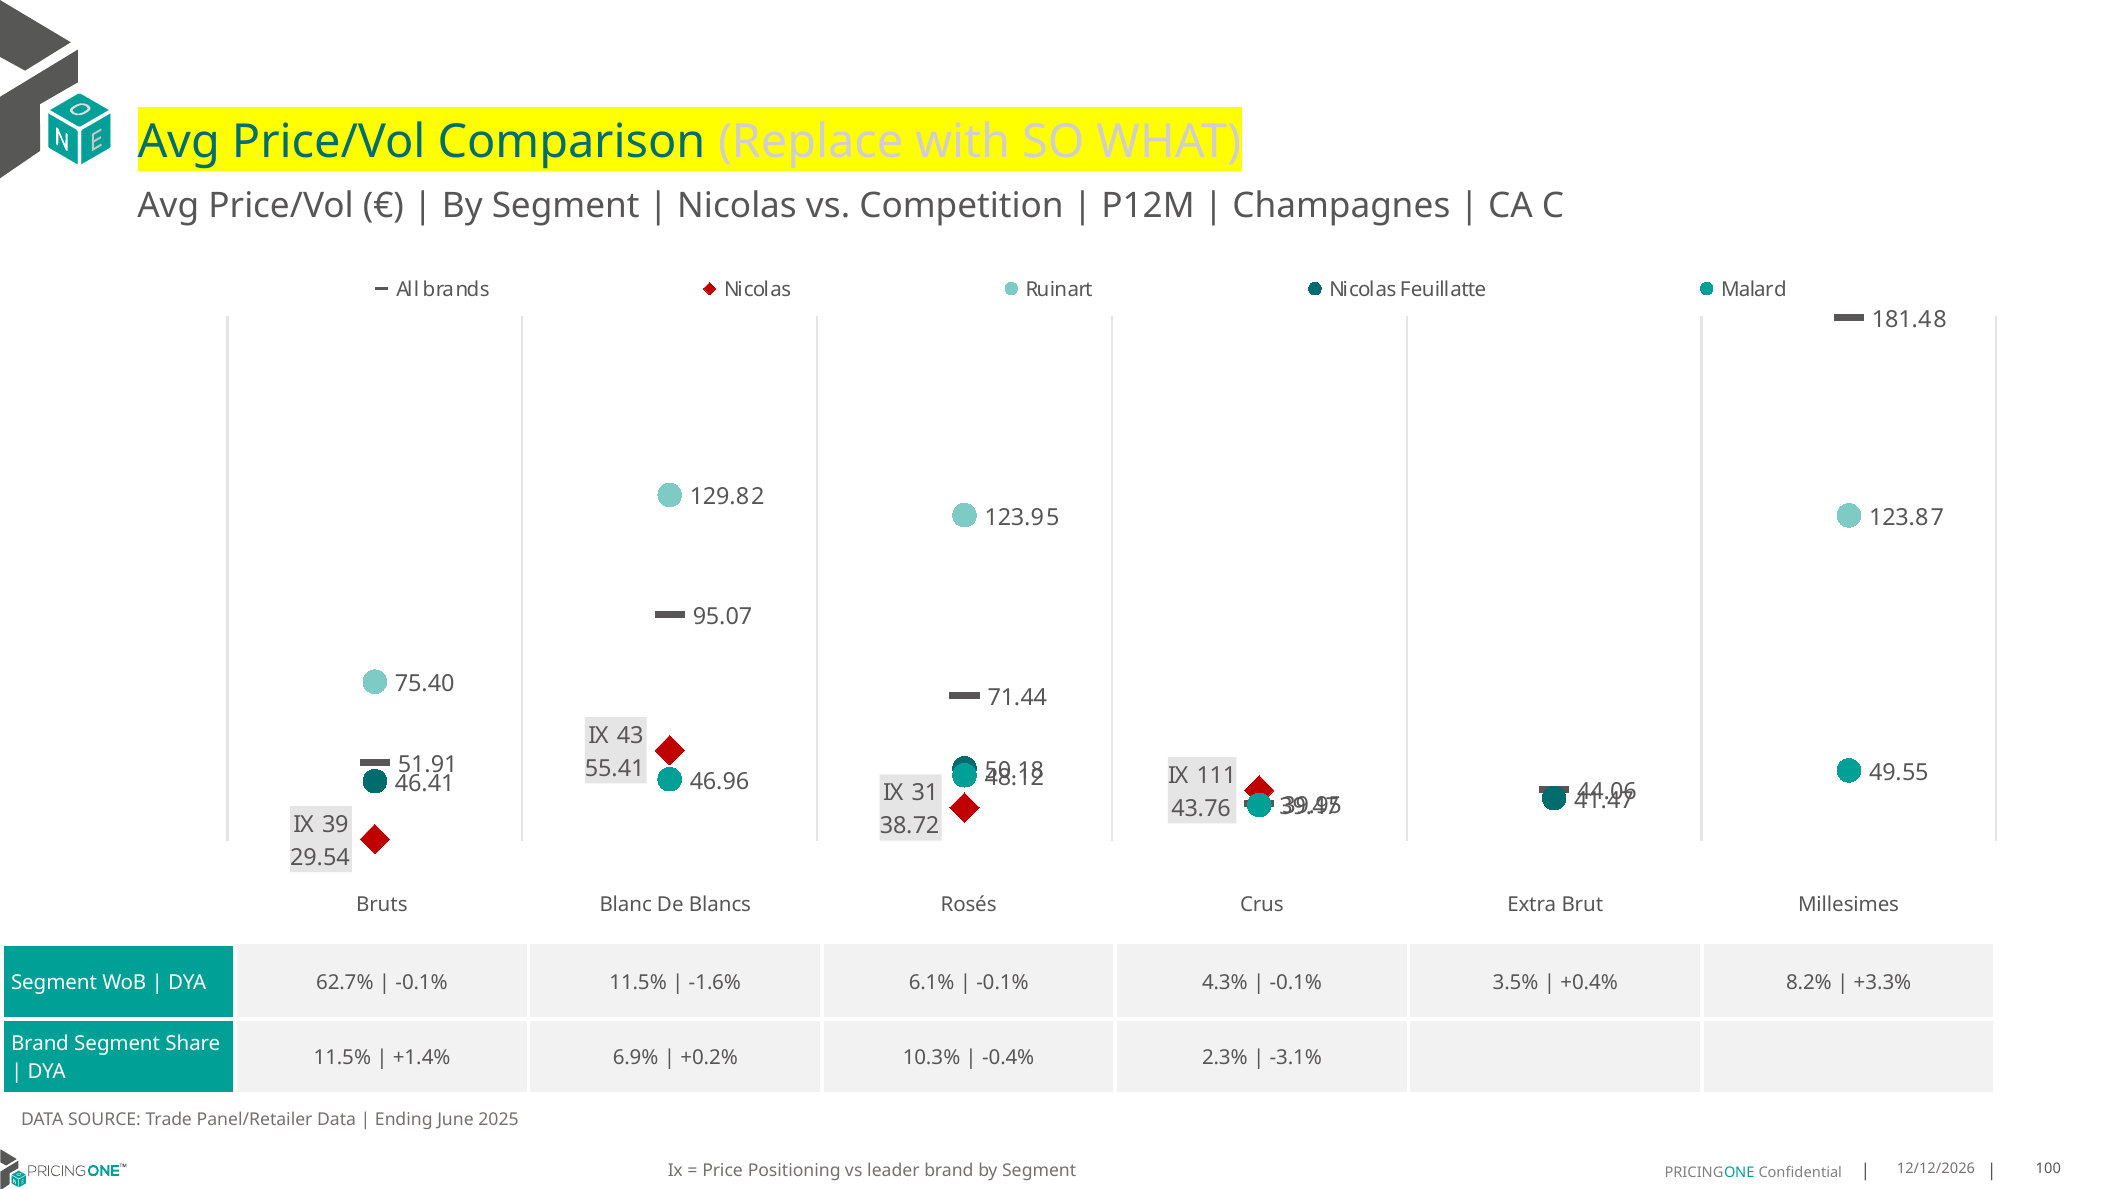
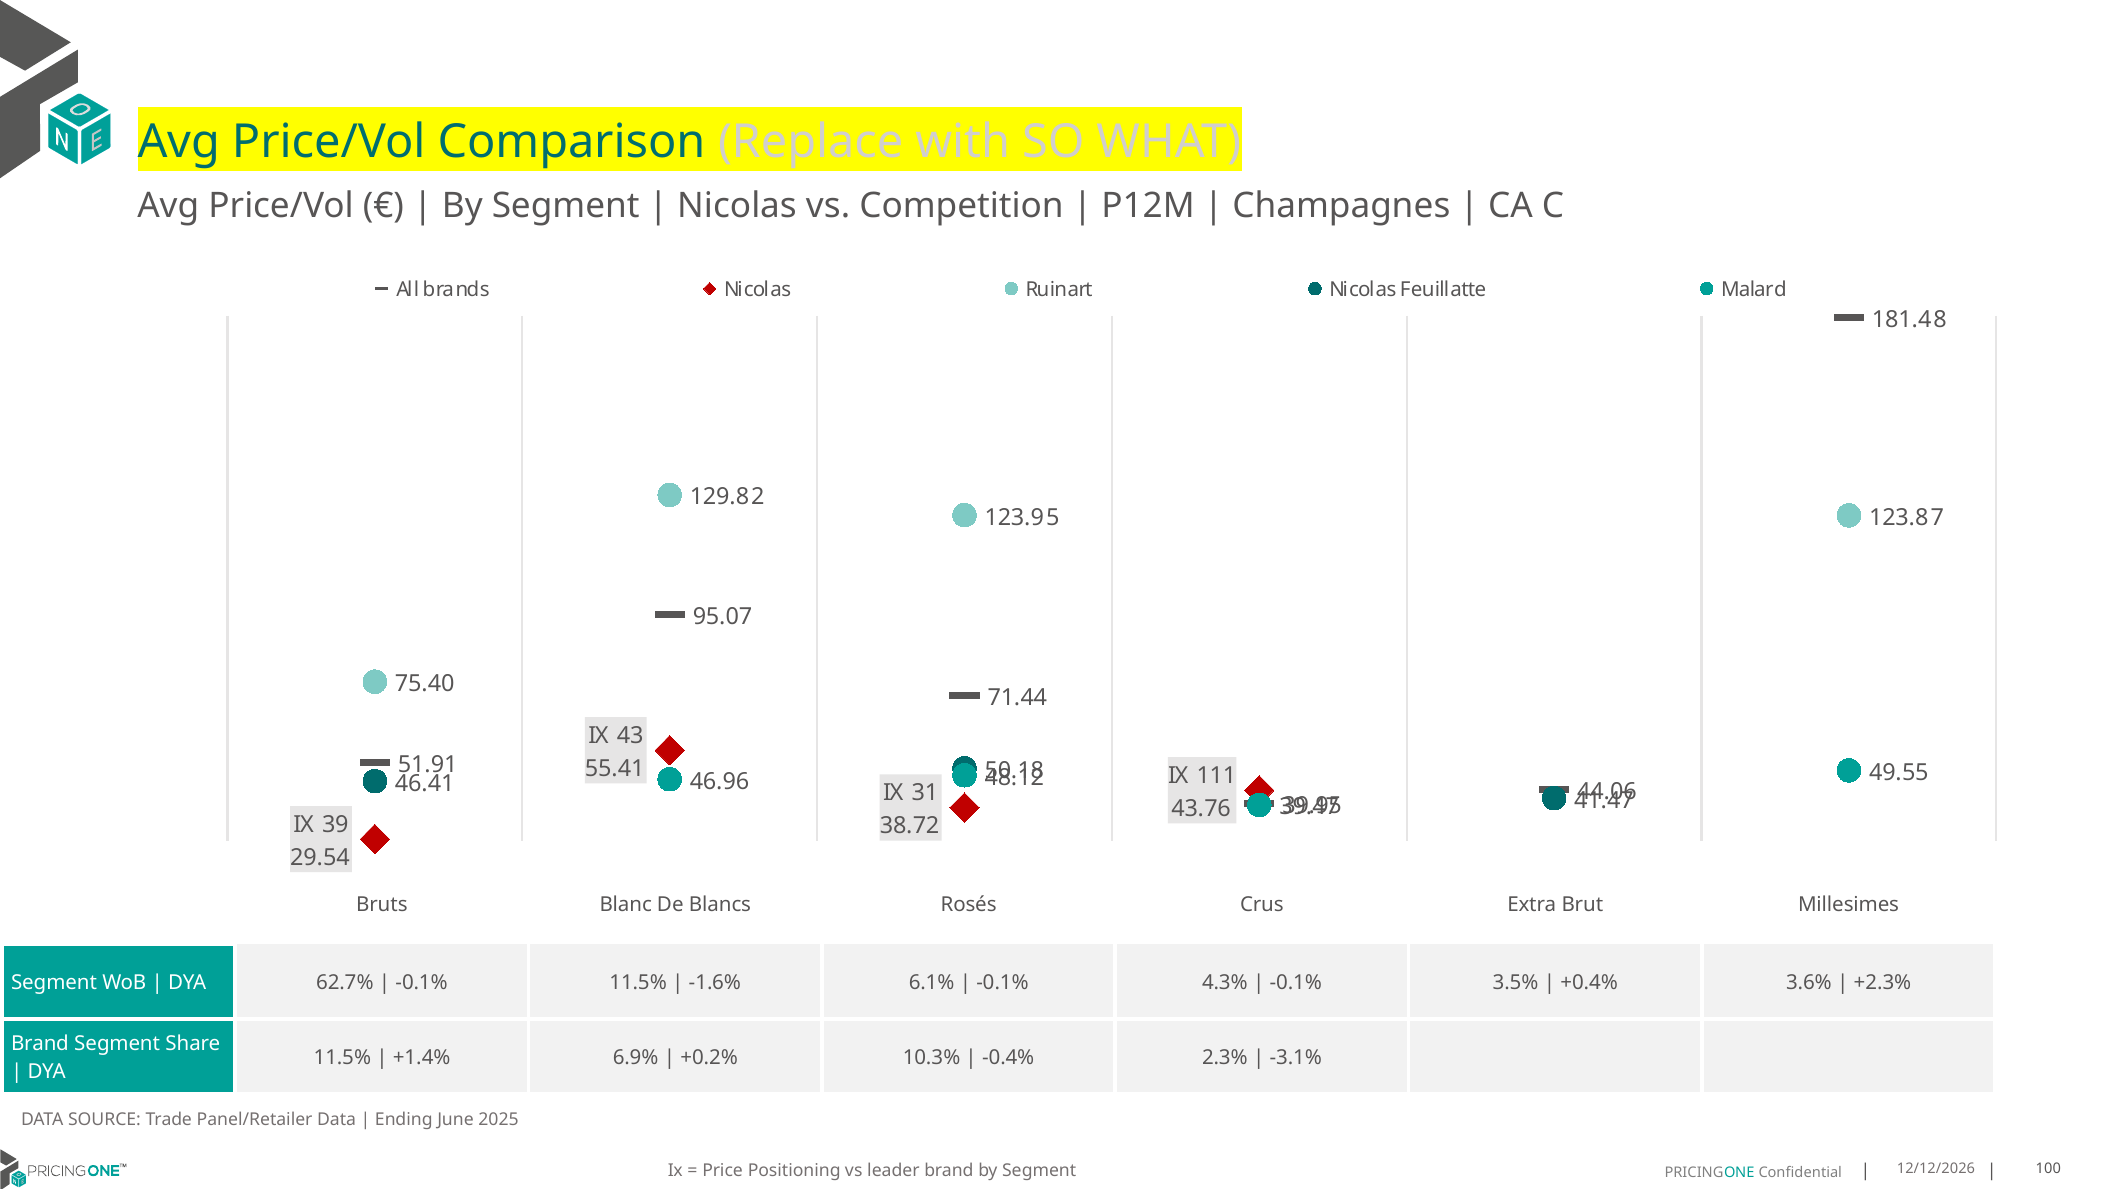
8.2%: 8.2% -> 3.6%
+3.3%: +3.3% -> +2.3%
